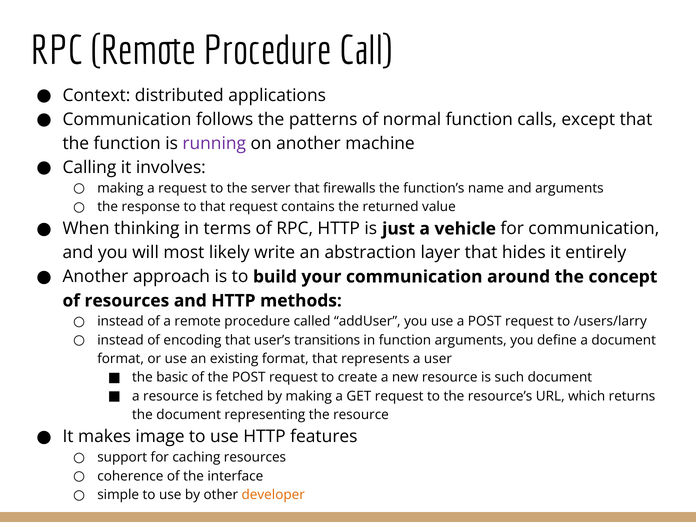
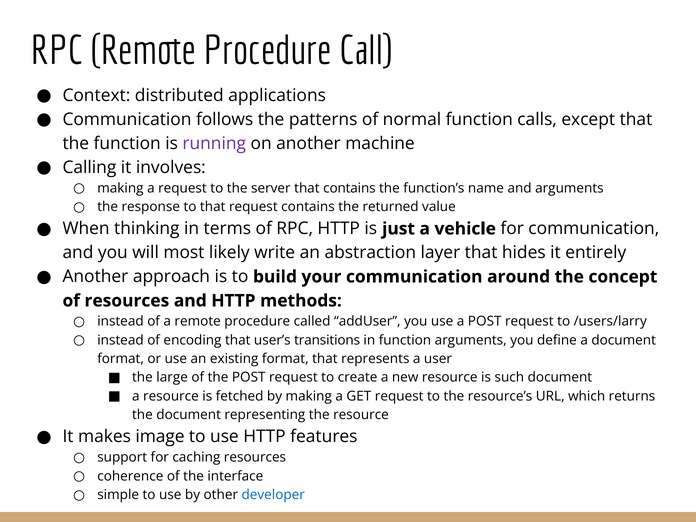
that firewalls: firewalls -> contains
basic: basic -> large
developer colour: orange -> blue
